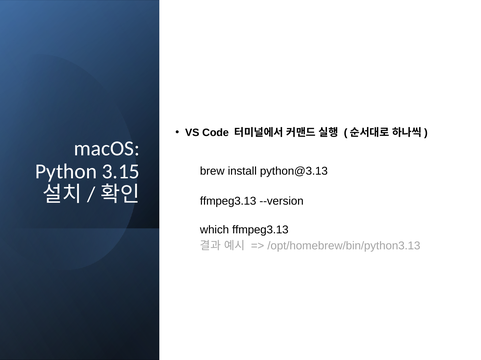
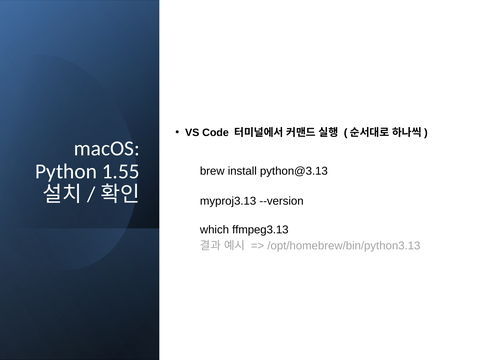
3.15: 3.15 -> 1.55
ffmpeg3.13 at (228, 202): ffmpeg3.13 -> myproj3.13
